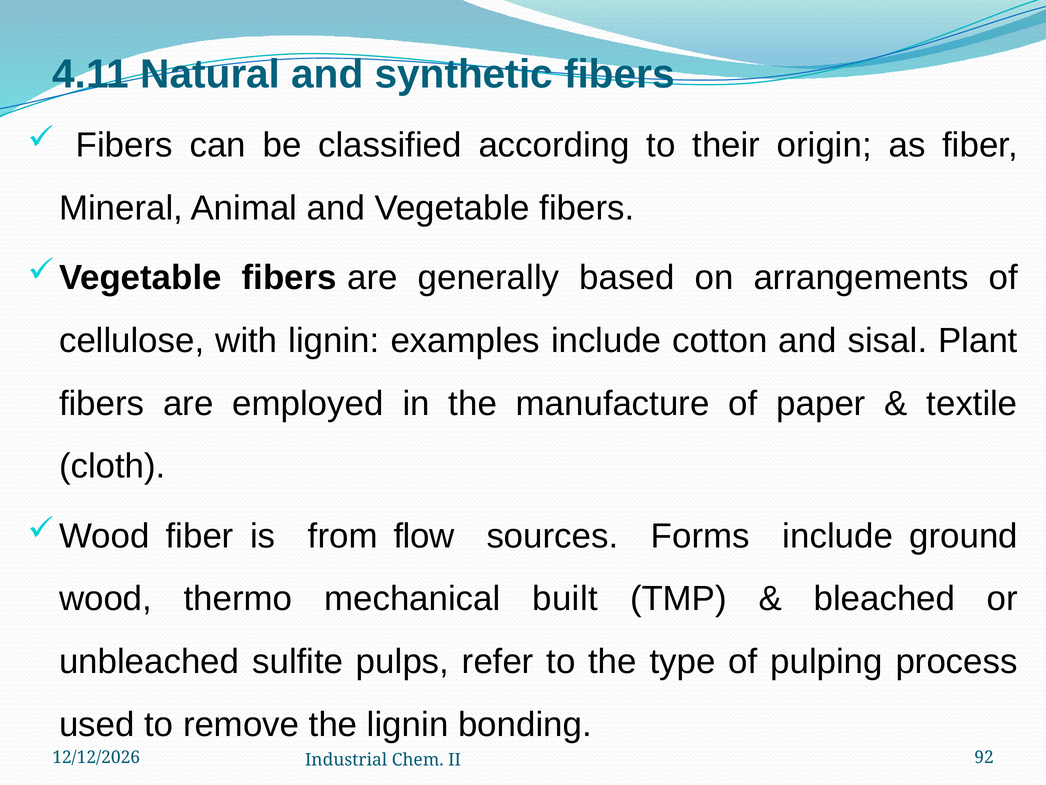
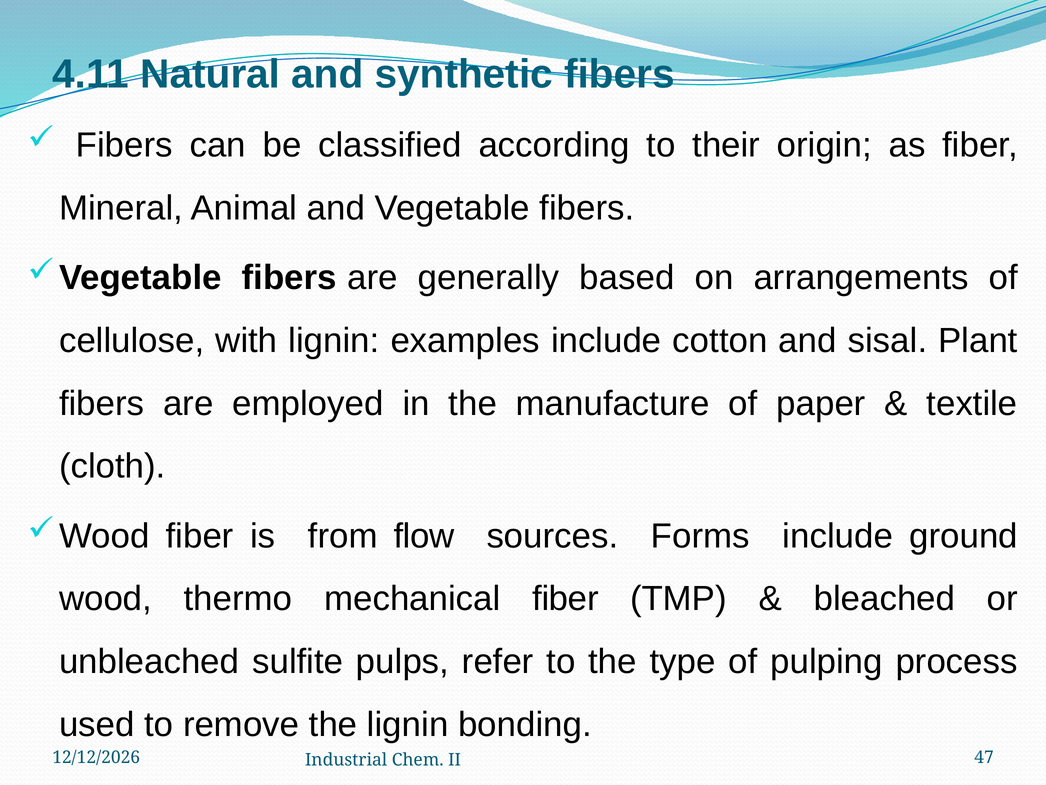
mechanical built: built -> fiber
92: 92 -> 47
